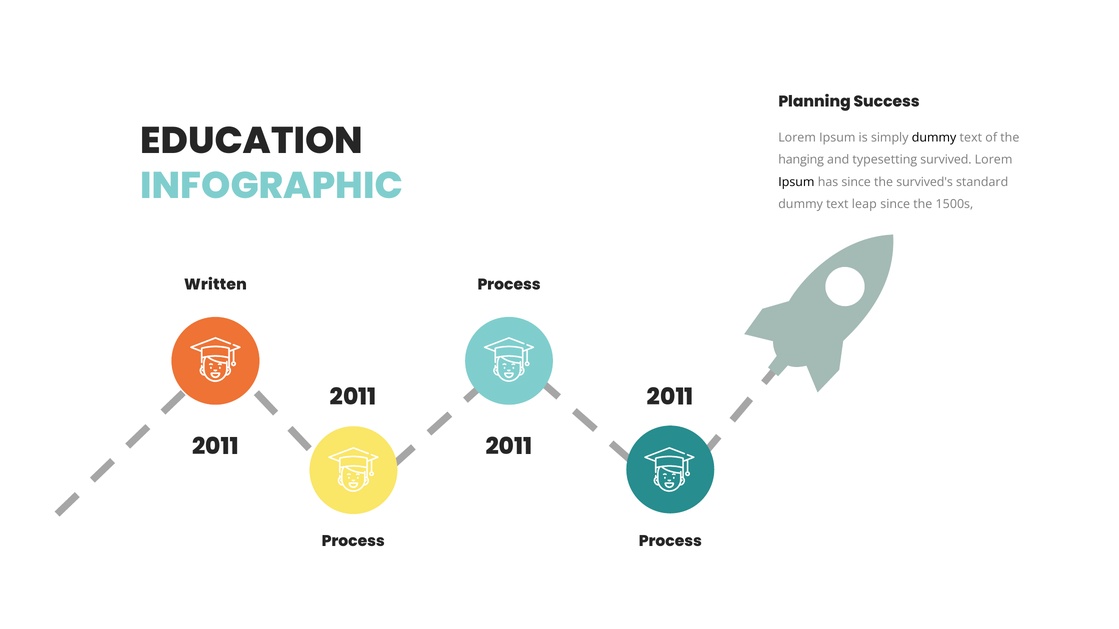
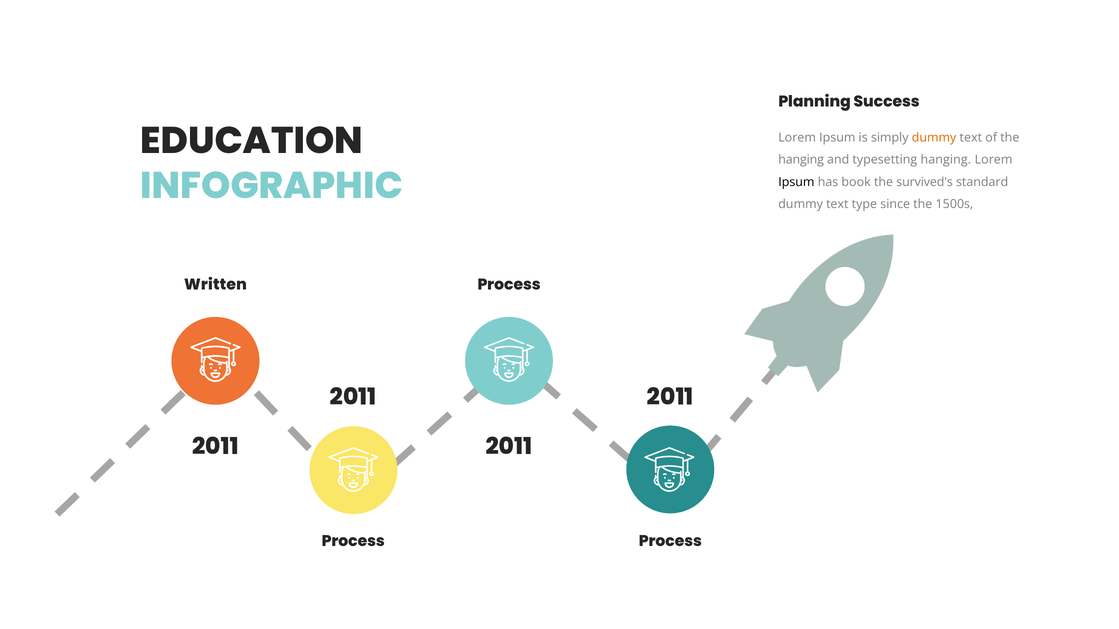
dummy at (934, 138) colour: black -> orange
typesetting survived: survived -> hanging
has since: since -> book
leap: leap -> type
